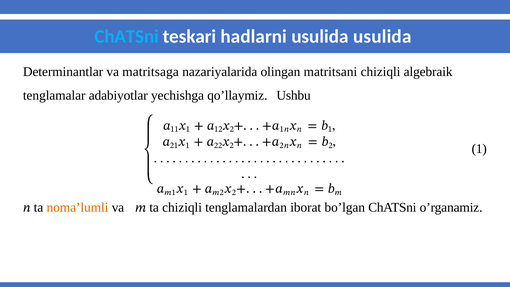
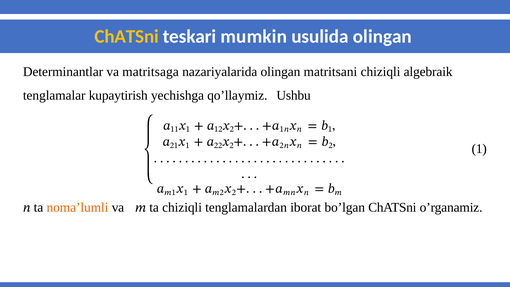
ChATSni at (127, 36) colour: light blue -> yellow
hadlarni: hadlarni -> mumkin
usulida usulida: usulida -> olingan
adabiyotlar: adabiyotlar -> kupaytirish
